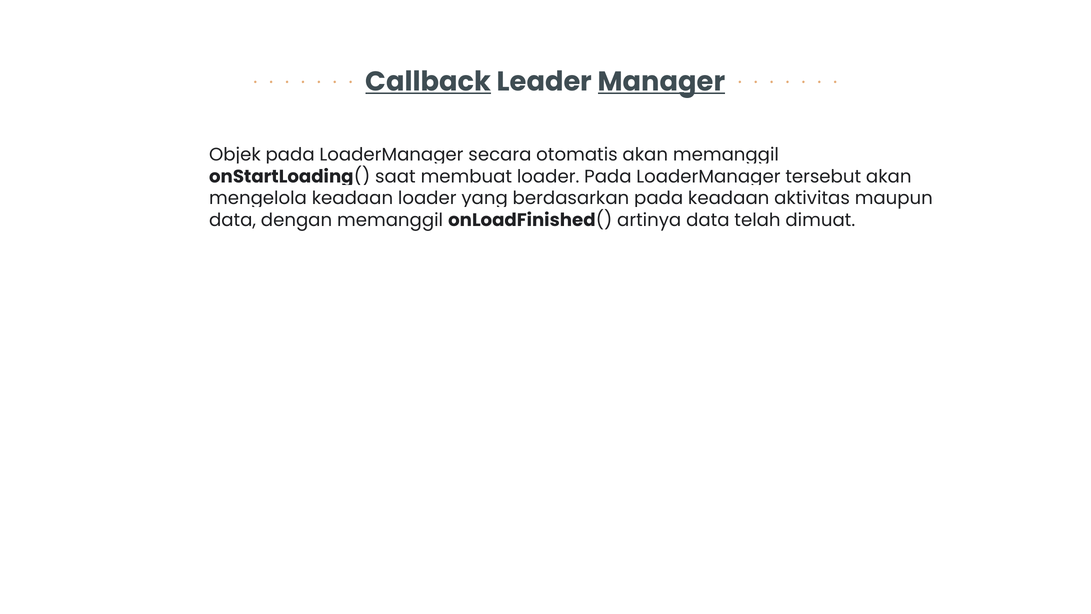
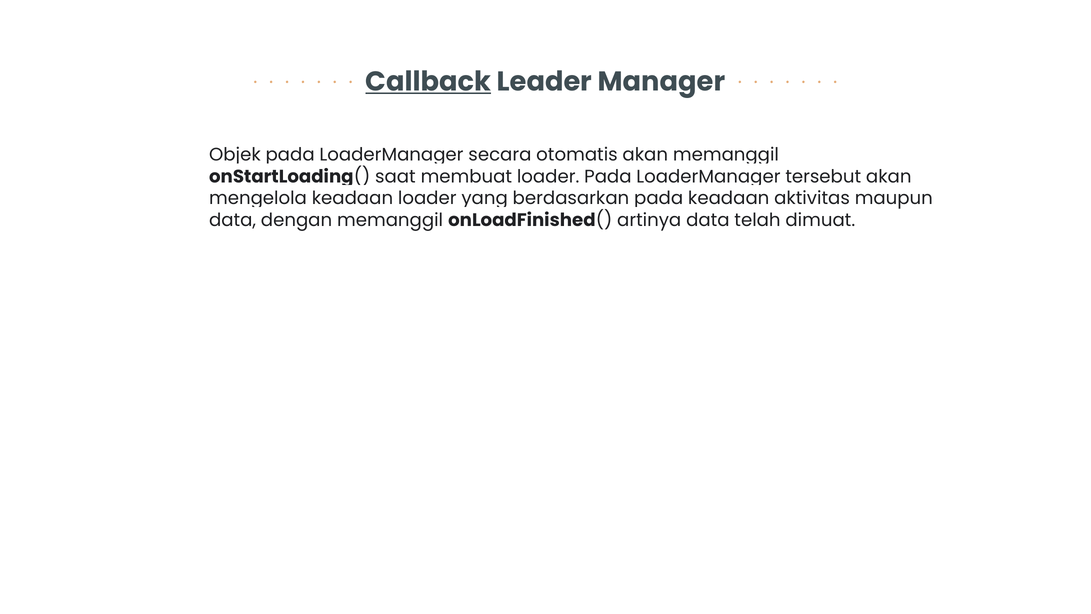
Manager underline: present -> none
